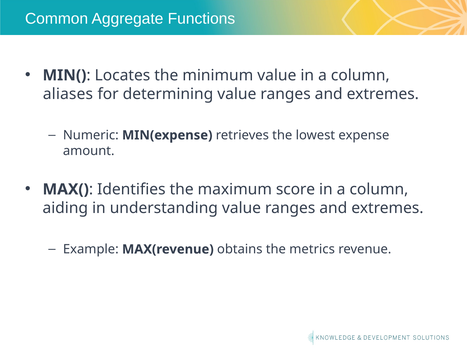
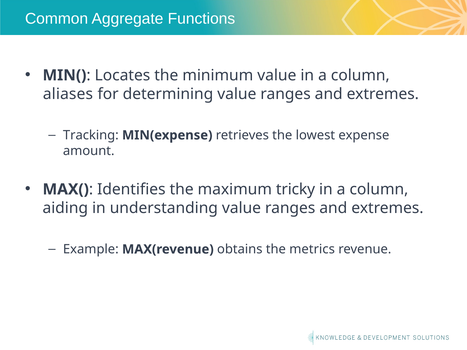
Numeric: Numeric -> Tracking
score: score -> tricky
